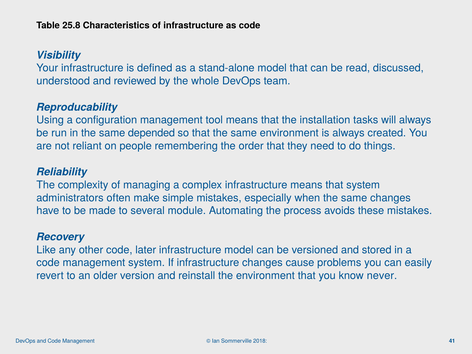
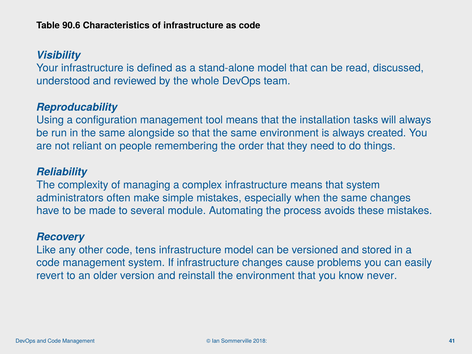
25.8: 25.8 -> 90.6
depended: depended -> alongside
later: later -> tens
